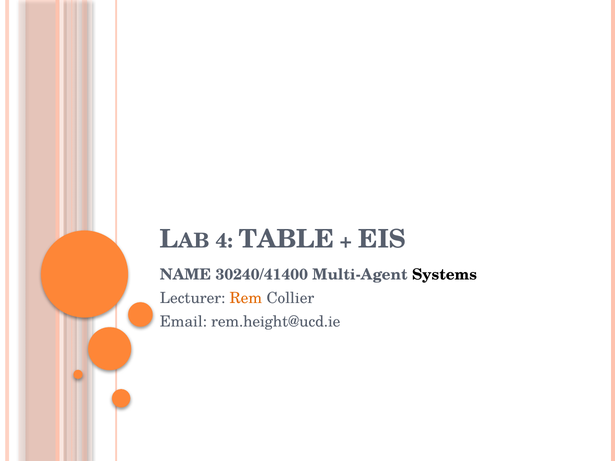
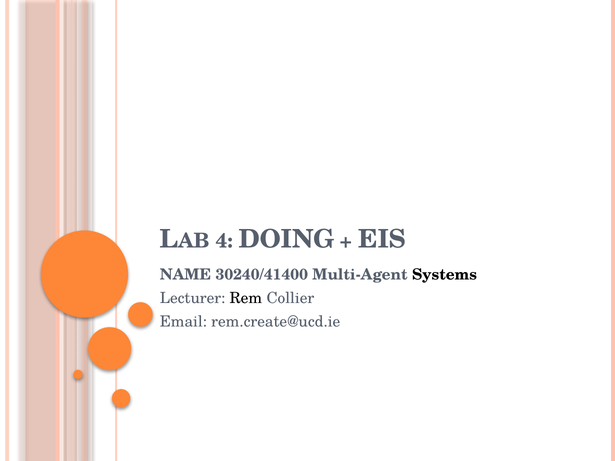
TABLE: TABLE -> DOING
Rem colour: orange -> black
rem.height@ucd.ie: rem.height@ucd.ie -> rem.create@ucd.ie
